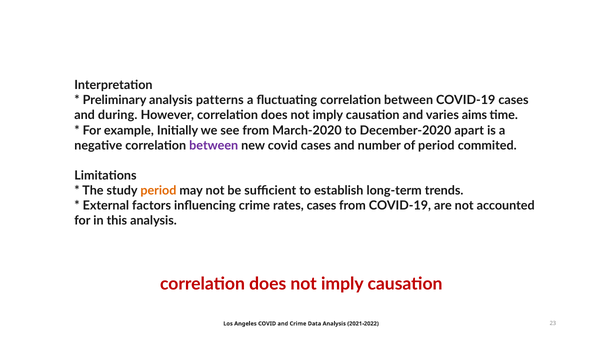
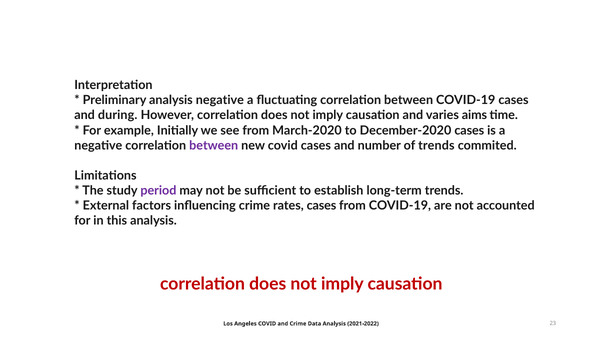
analysis patterns: patterns -> negative
December-2020 apart: apart -> cases
of period: period -> trends
period at (158, 190) colour: orange -> purple
